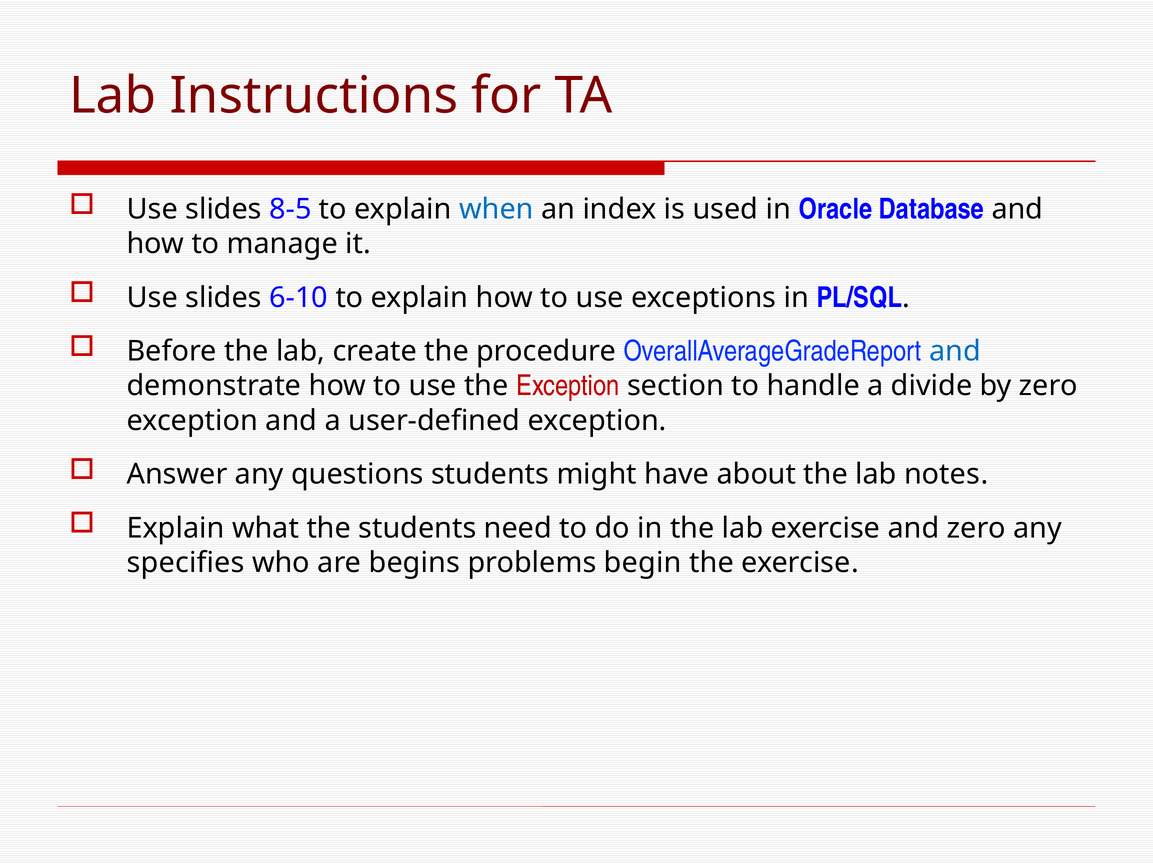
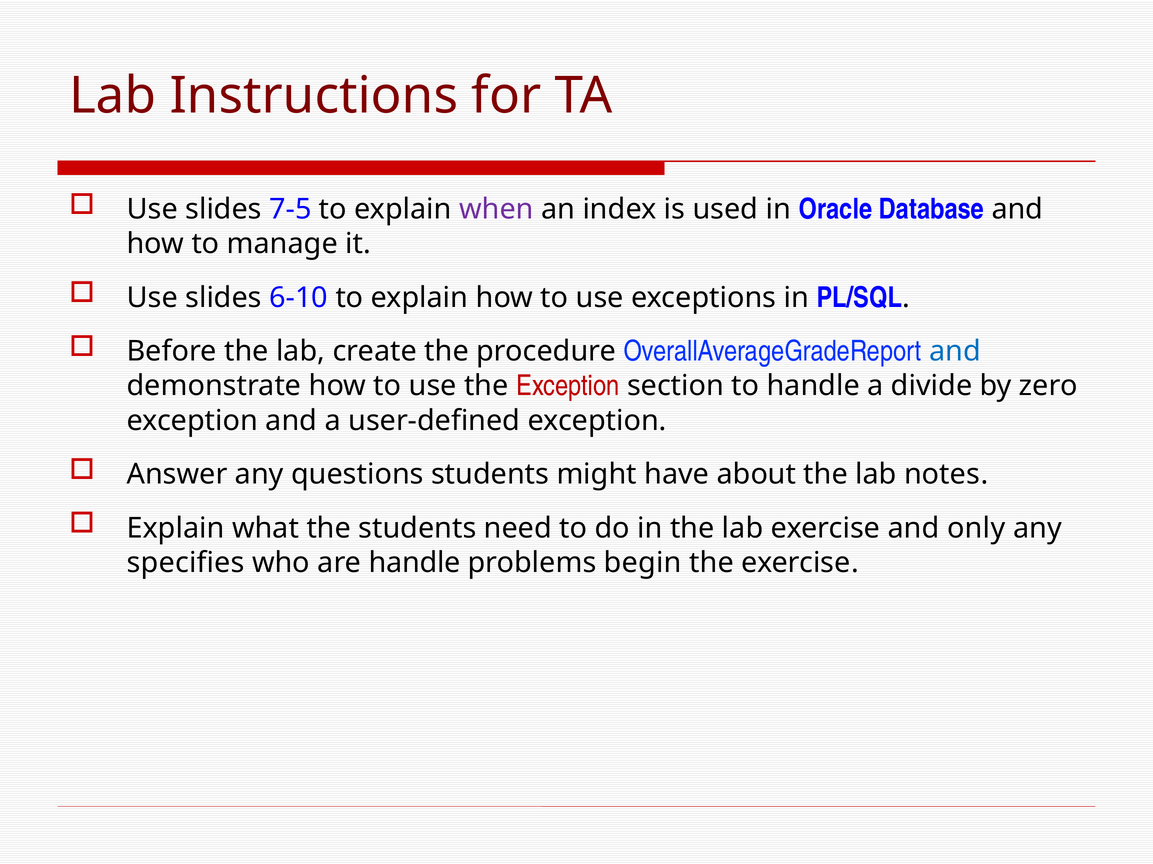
8-5: 8-5 -> 7-5
when colour: blue -> purple
and zero: zero -> only
are begins: begins -> handle
